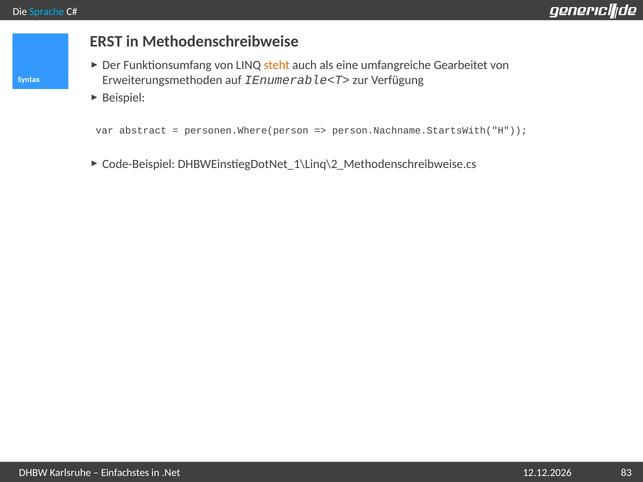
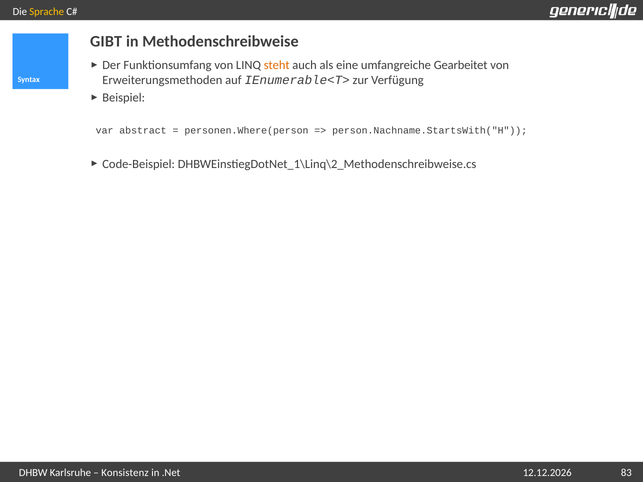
Sprache colour: light blue -> yellow
ERST: ERST -> GIBT
Einfachstes: Einfachstes -> Konsistenz
